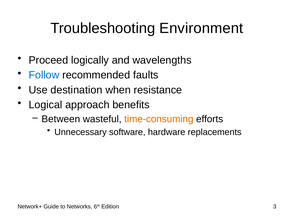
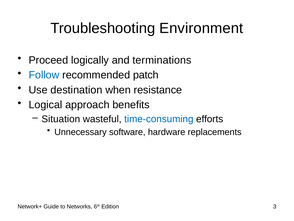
wavelengths: wavelengths -> terminations
faults: faults -> patch
Between: Between -> Situation
time-consuming colour: orange -> blue
